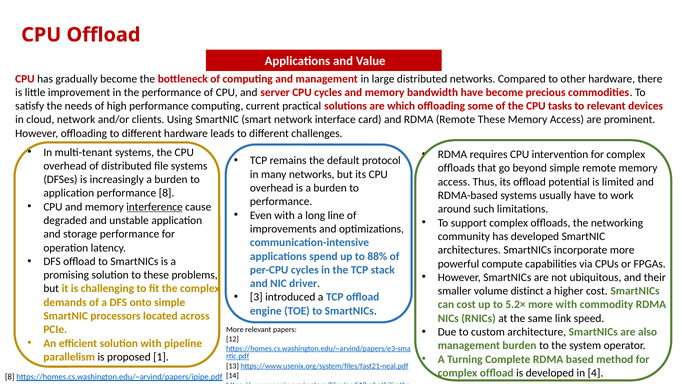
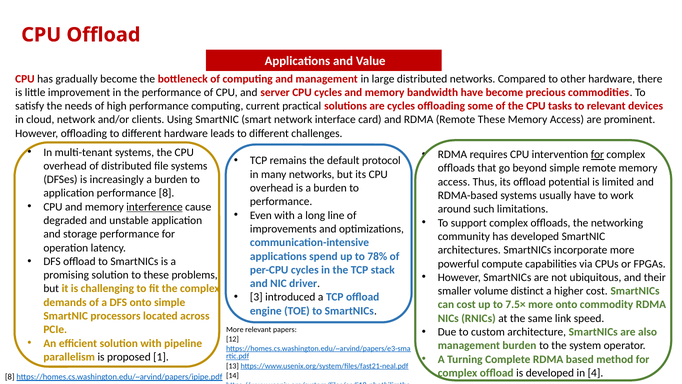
are which: which -> cycles
for at (597, 154) underline: none -> present
88%: 88% -> 78%
5.2×: 5.2× -> 7.5×
more with: with -> onto
